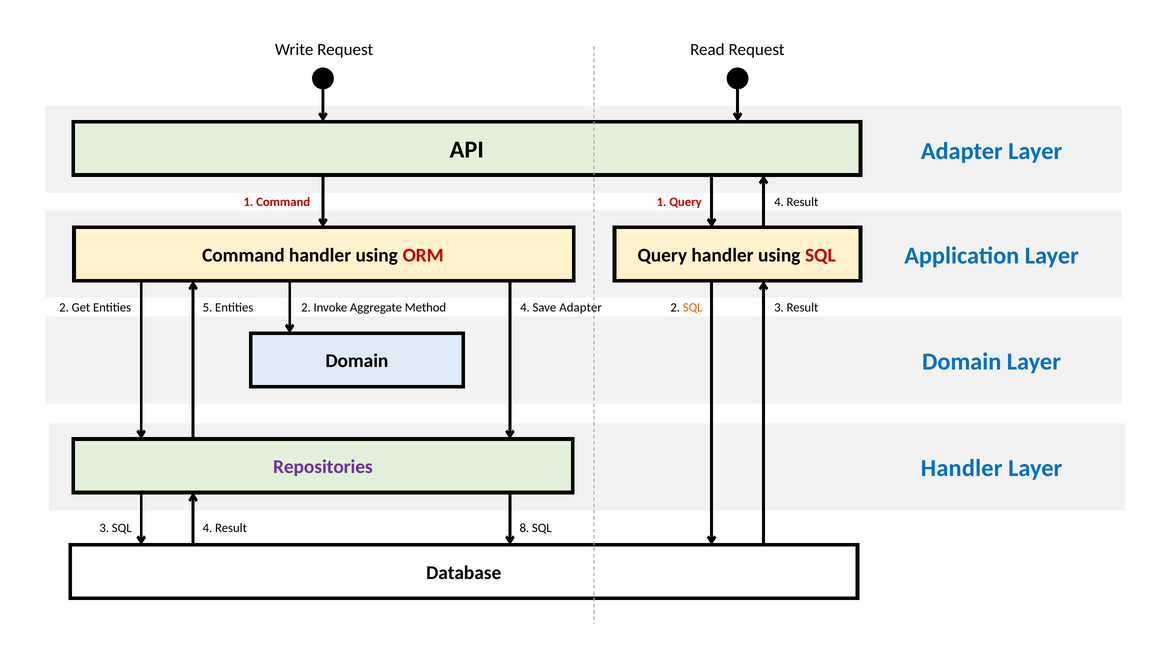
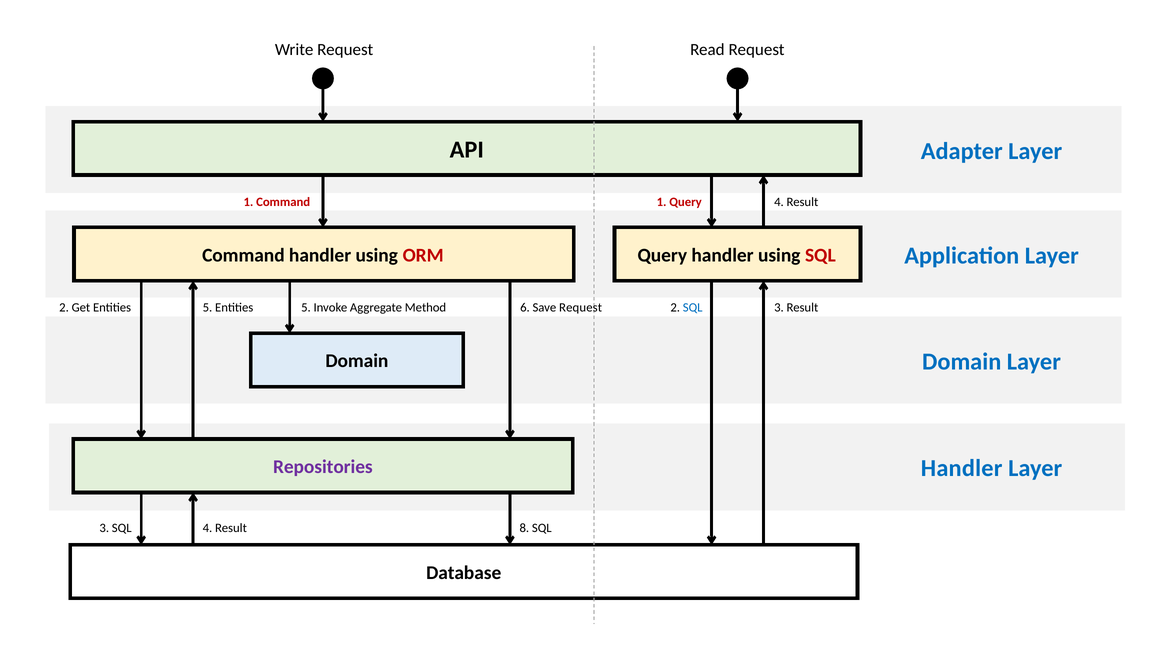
Entities 2: 2 -> 5
Method 4: 4 -> 6
Save Adapter: Adapter -> Request
SQL at (693, 308) colour: orange -> blue
